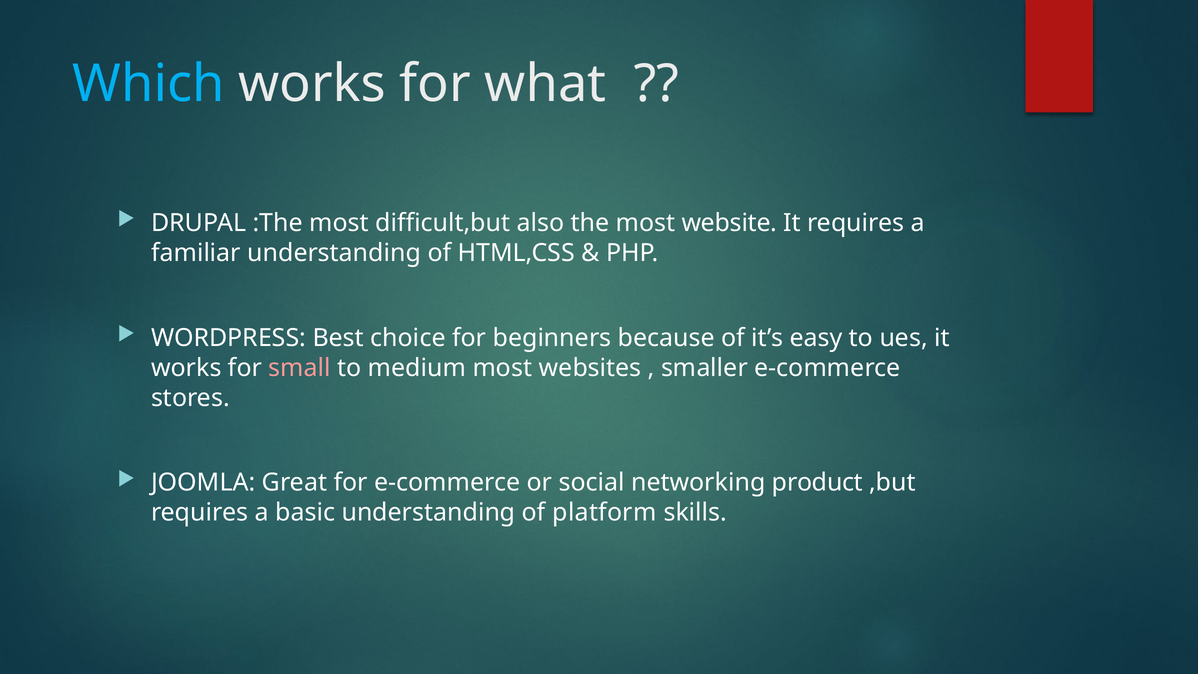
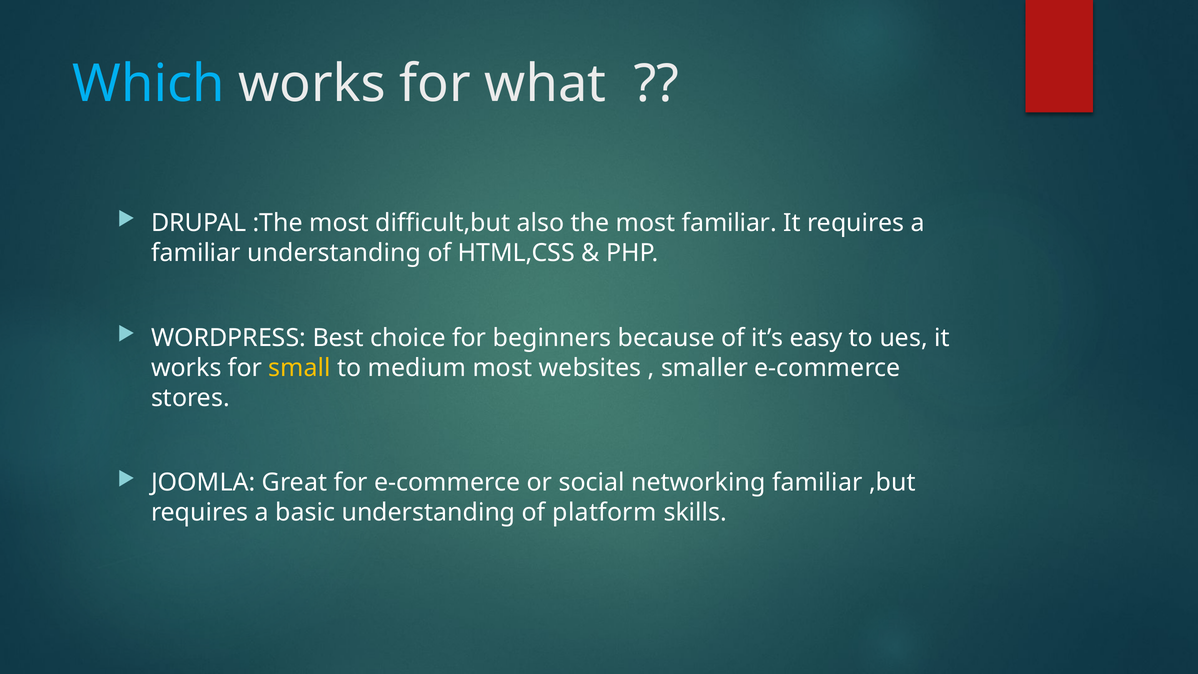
most website: website -> familiar
small colour: pink -> yellow
networking product: product -> familiar
